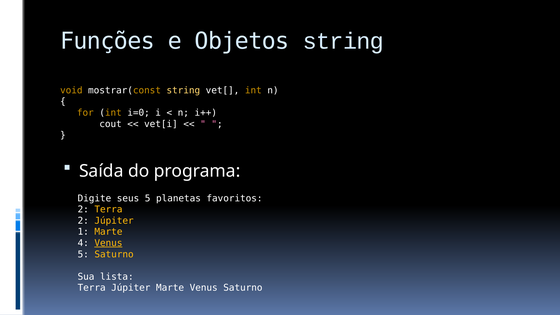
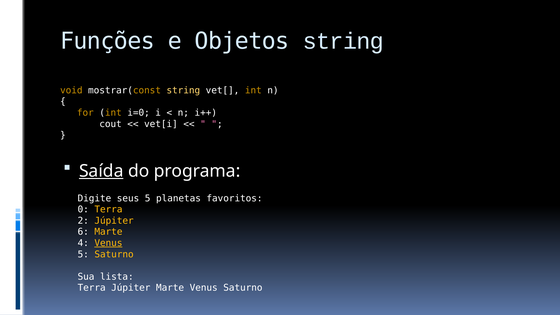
Saída underline: none -> present
2 at (83, 210): 2 -> 0
1: 1 -> 6
